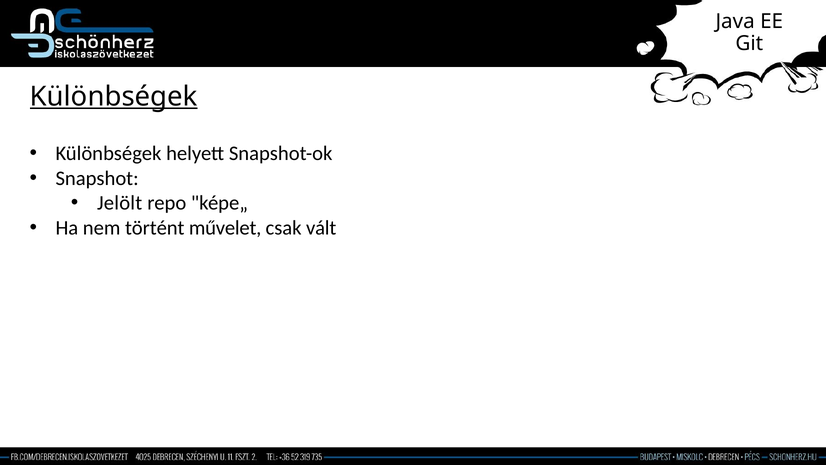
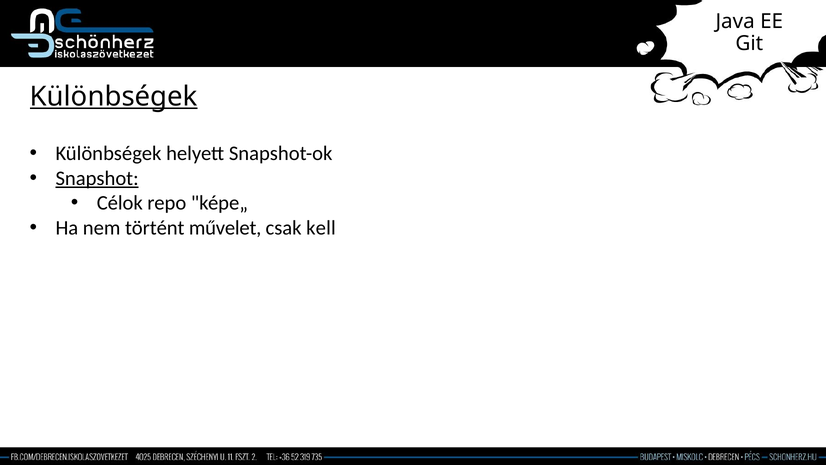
Snapshot underline: none -> present
Jelölt: Jelölt -> Célok
vált: vált -> kell
